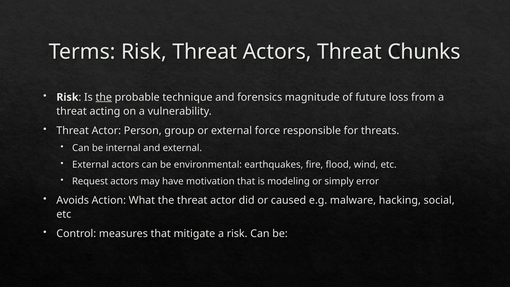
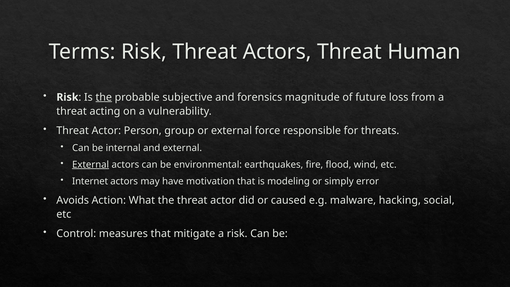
Chunks: Chunks -> Human
technique: technique -> subjective
External at (91, 165) underline: none -> present
Request: Request -> Internet
